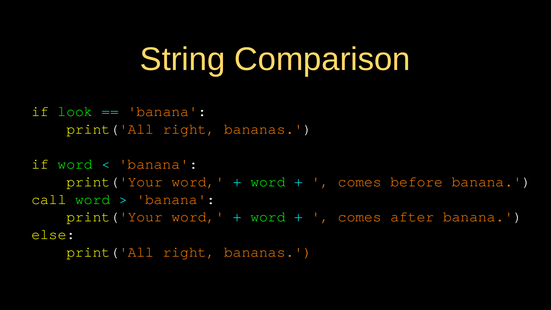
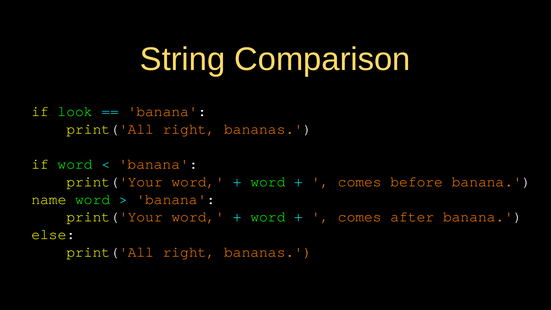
call: call -> name
